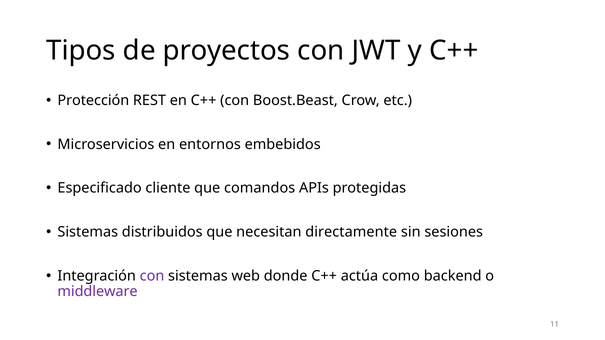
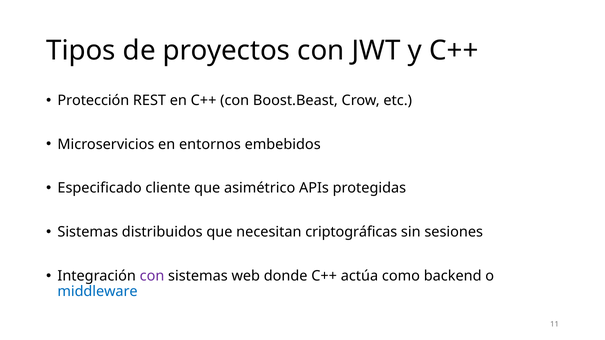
comandos: comandos -> asimétrico
directamente: directamente -> criptográficas
middleware colour: purple -> blue
